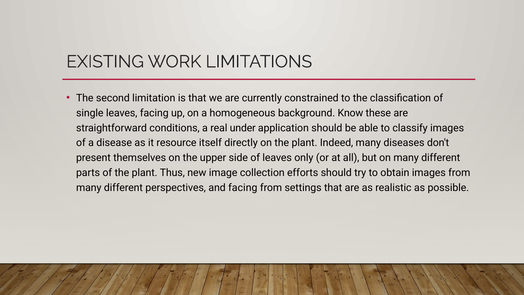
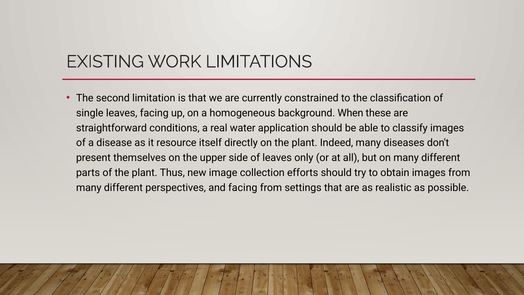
Know: Know -> When
under: under -> water
